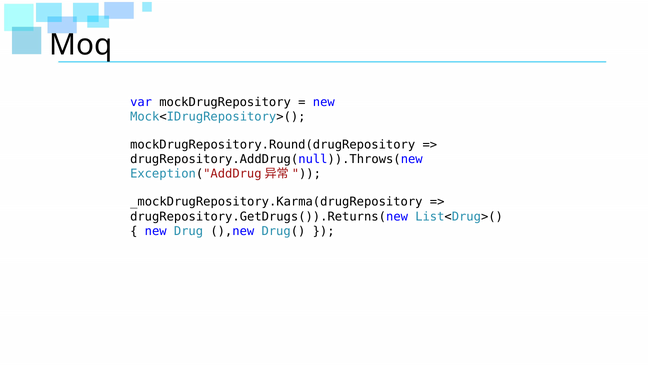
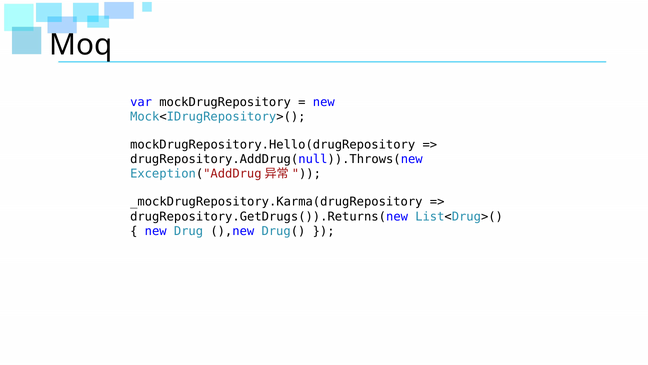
mockDrugRepository.Round(drugRepository: mockDrugRepository.Round(drugRepository -> mockDrugRepository.Hello(drugRepository
